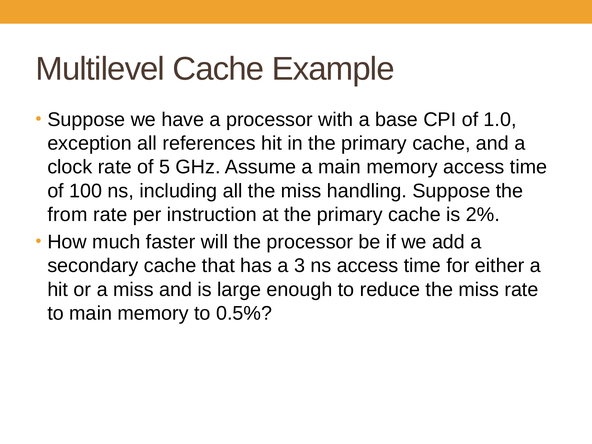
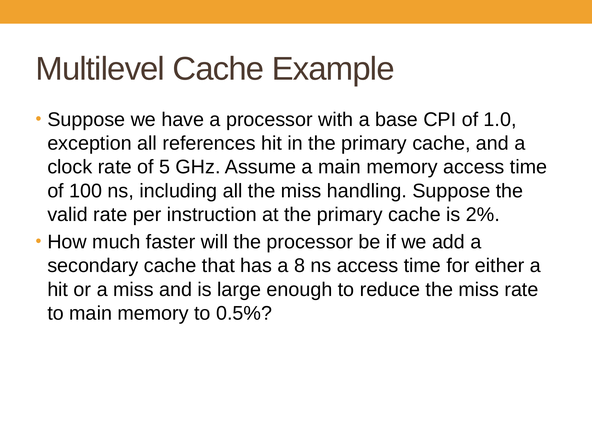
from: from -> valid
3: 3 -> 8
